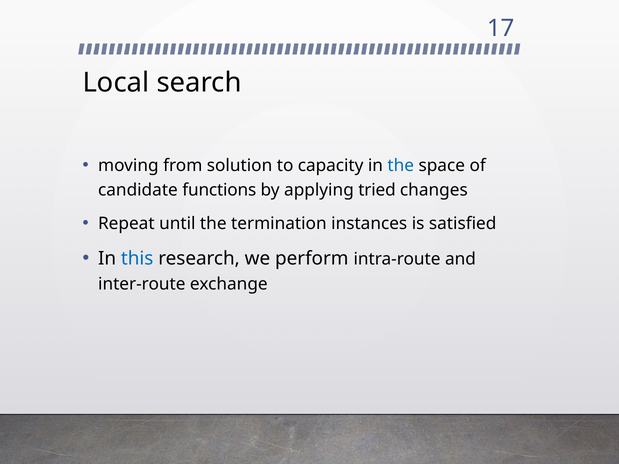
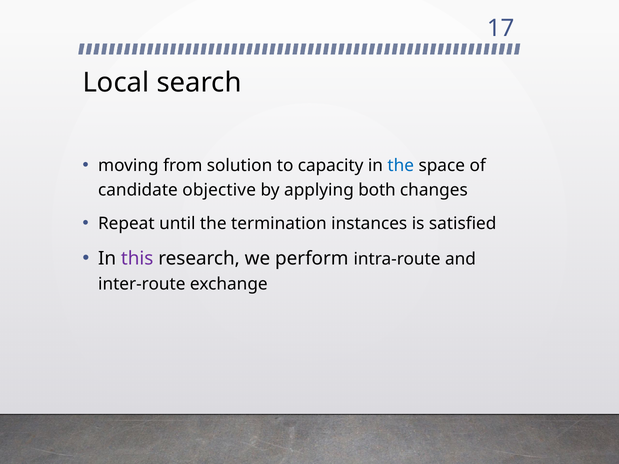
functions: functions -> objective
tried: tried -> both
this colour: blue -> purple
